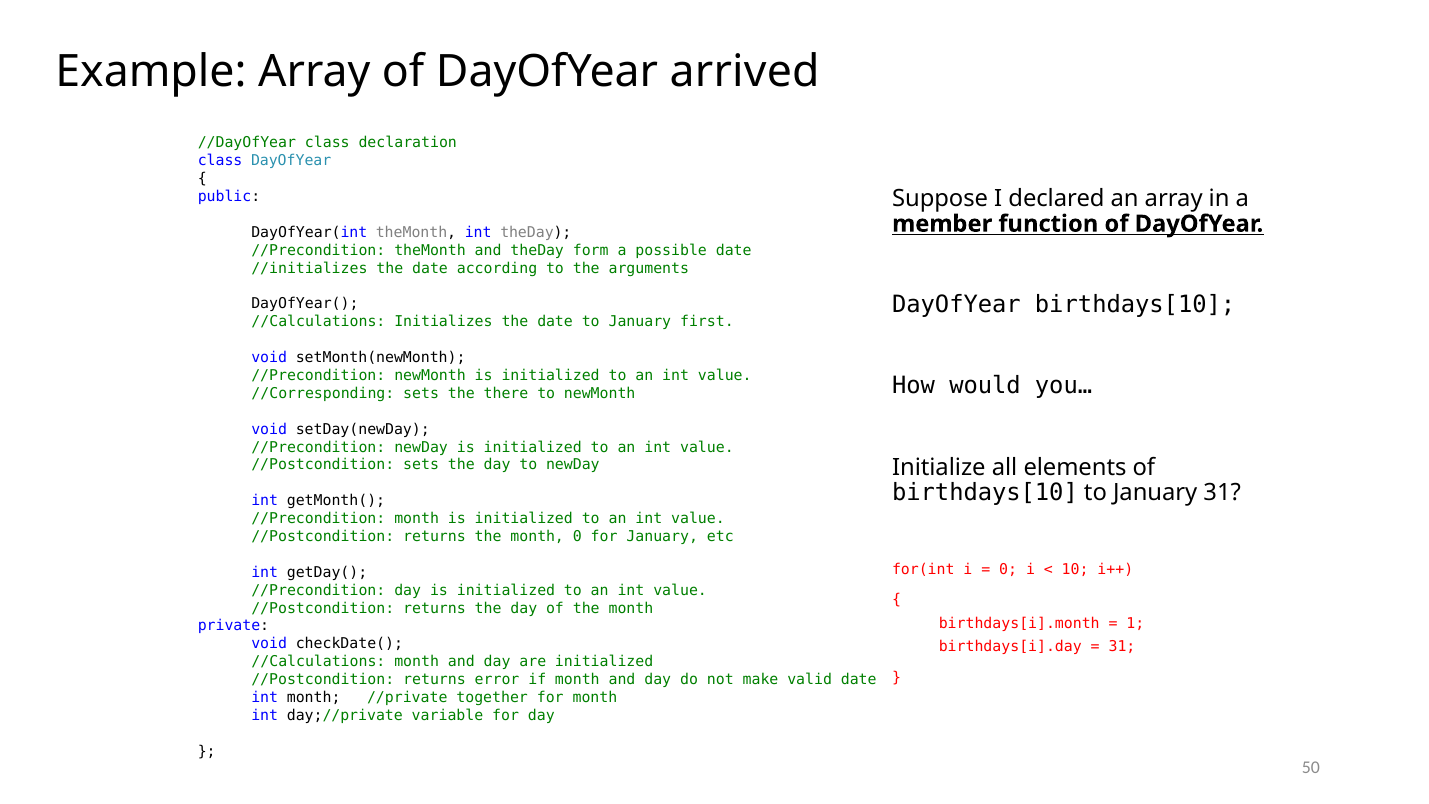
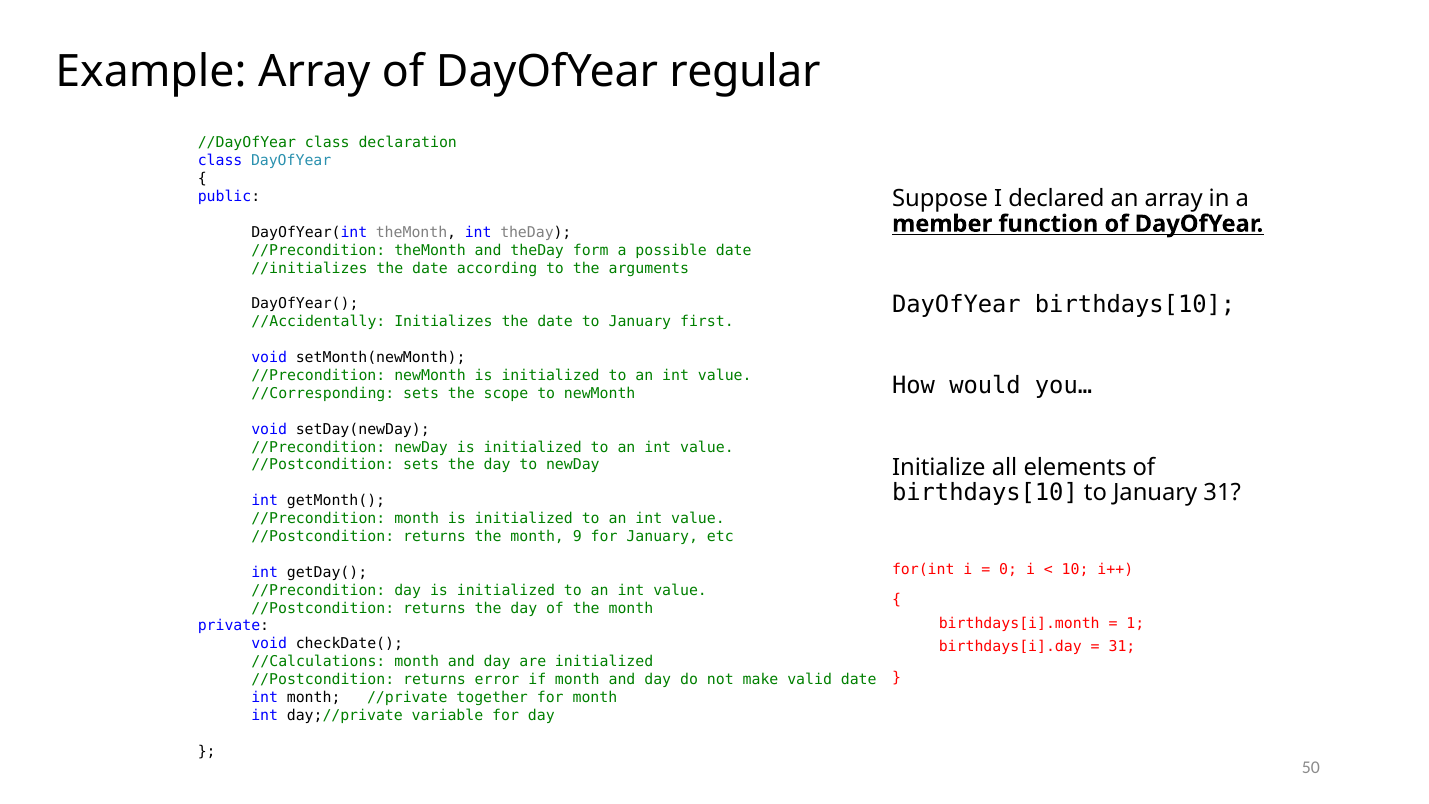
arrived: arrived -> regular
//Calculations at (318, 322): //Calculations -> //Accidentally
there: there -> scope
month 0: 0 -> 9
